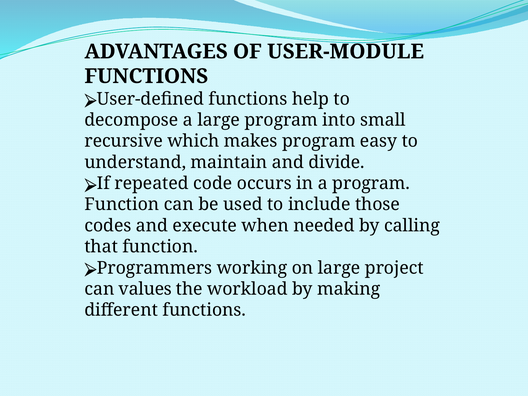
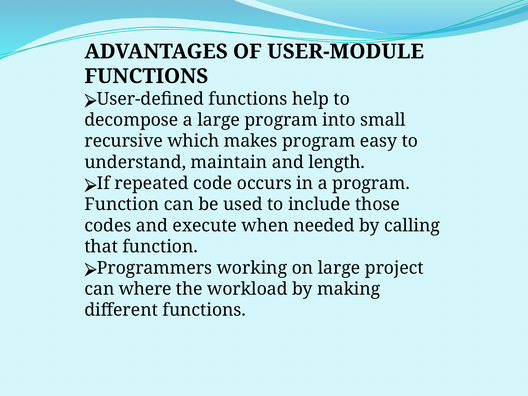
divide: divide -> length
values: values -> where
